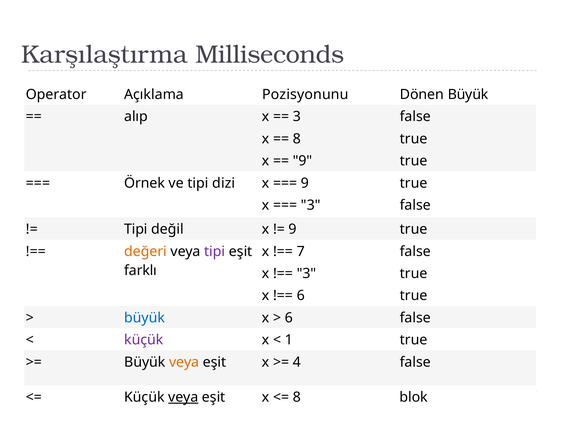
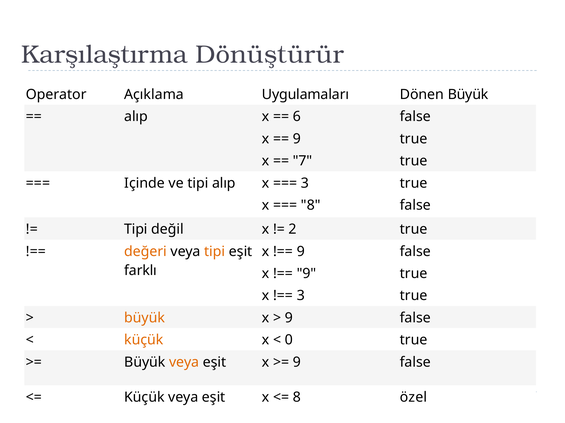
Milliseconds: Milliseconds -> Dönüştürür
Pozisyonunu: Pozisyonunu -> Uygulamaları
3 at (297, 117): 3 -> 6
8 at (297, 139): 8 -> 9
9 at (303, 161): 9 -> 7
Örnek: Örnek -> Içinde
tipi dizi: dizi -> alıp
9 at (305, 183): 9 -> 3
3 at (311, 206): 3 -> 8
9 at (293, 230): 9 -> 2
tipi at (215, 252) colour: purple -> orange
7 at (301, 252): 7 -> 9
3 at (306, 274): 3 -> 9
6 at (301, 296): 6 -> 3
büyük at (145, 318) colour: blue -> orange
6 at (289, 318): 6 -> 9
küçük at (144, 341) colour: purple -> orange
1: 1 -> 0
4 at (297, 363): 4 -> 9
veya at (183, 398) underline: present -> none
blok: blok -> özel
